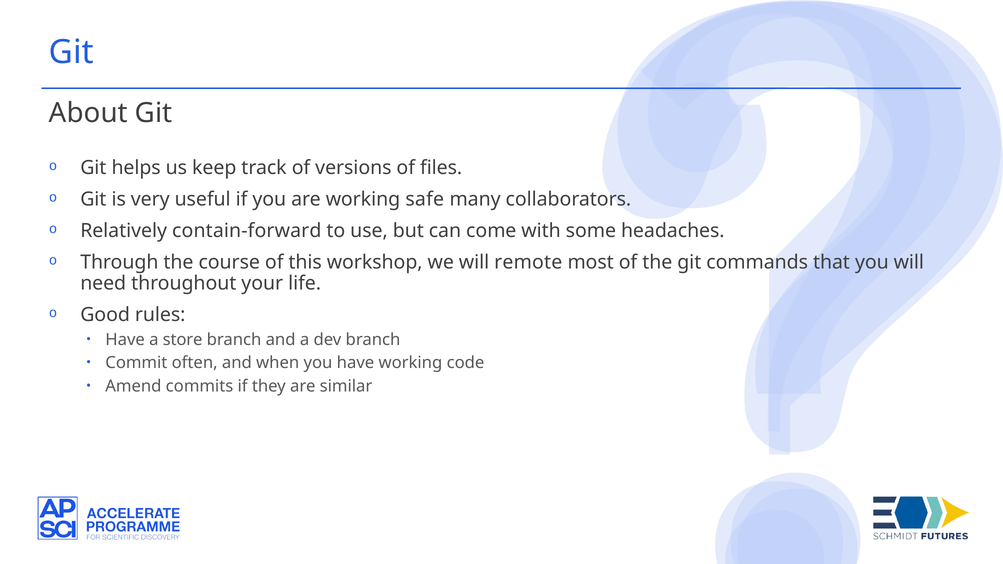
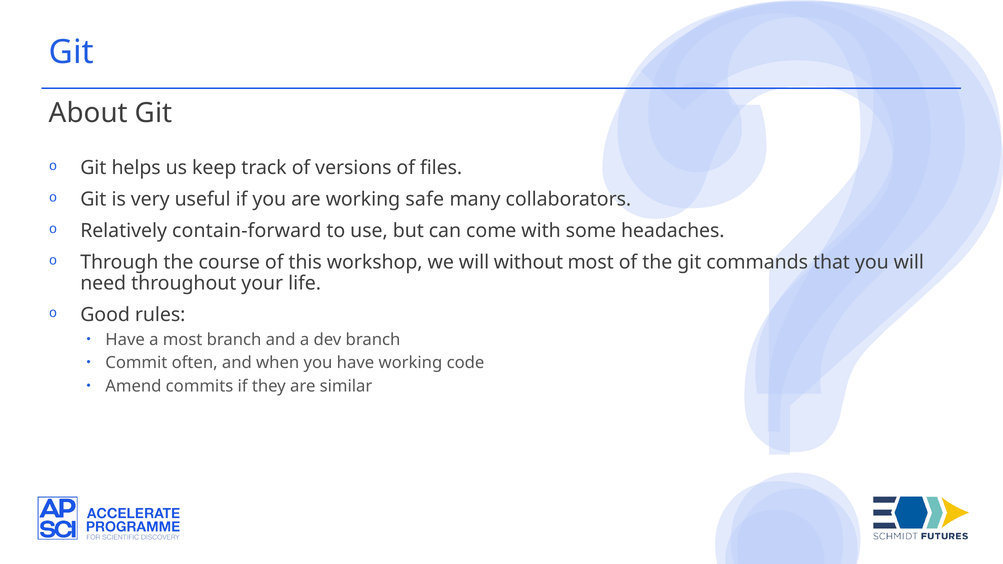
remote: remote -> without
a store: store -> most
